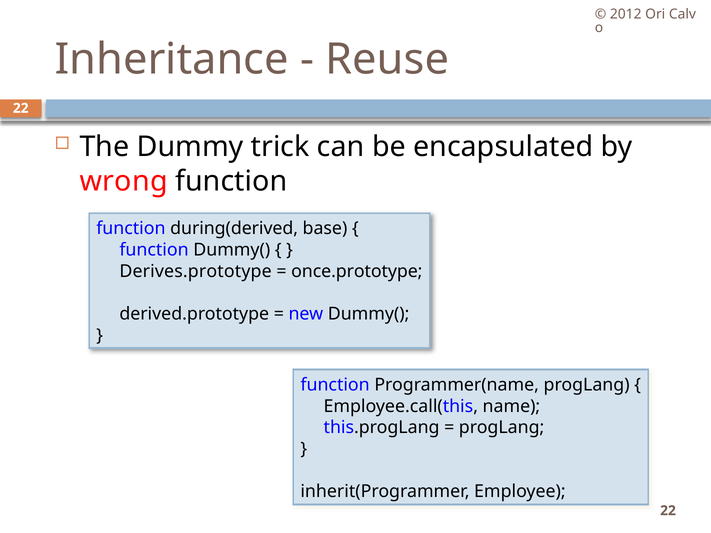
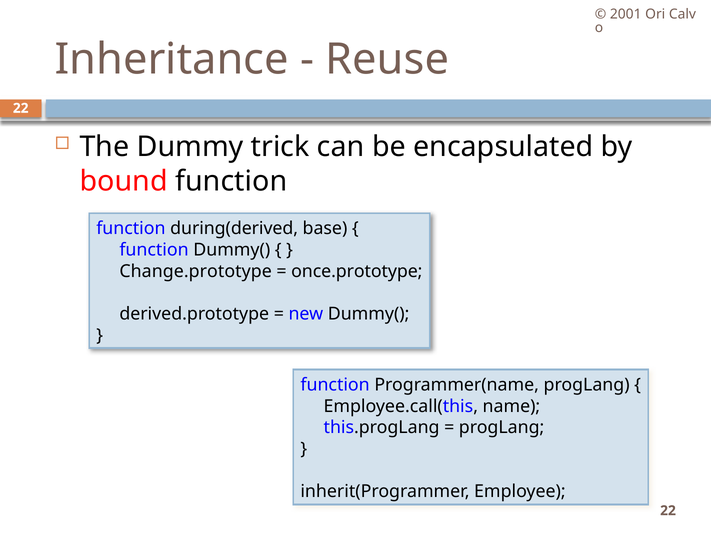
2012: 2012 -> 2001
wrong: wrong -> bound
Derives.prototype: Derives.prototype -> Change.prototype
